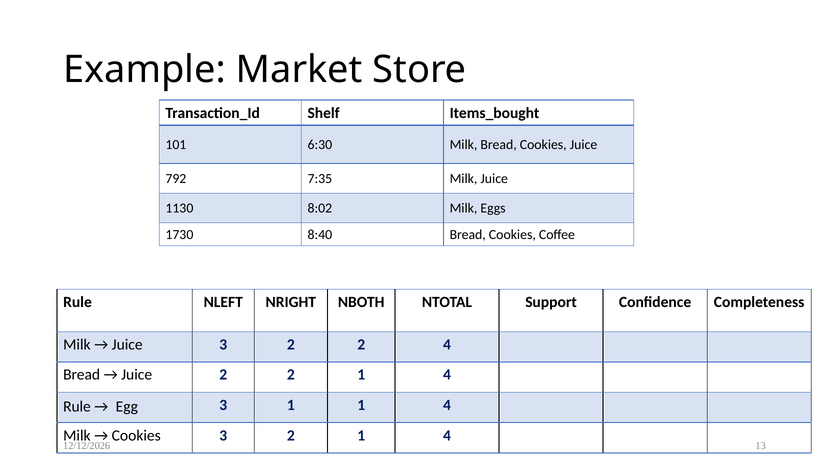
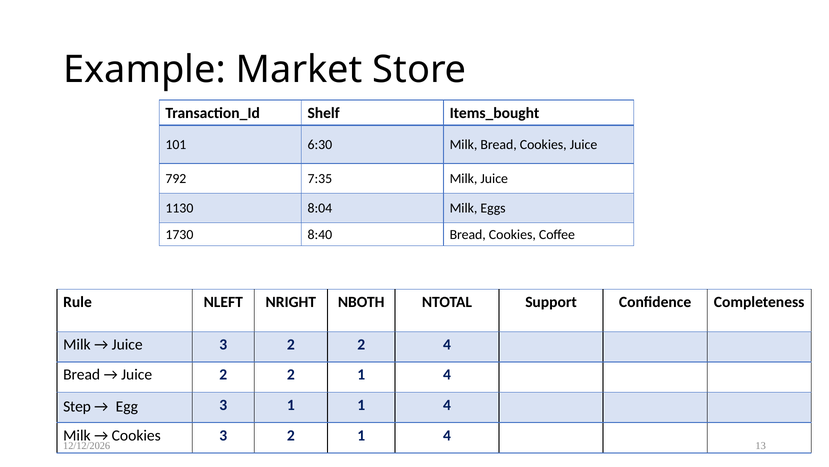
8:02: 8:02 -> 8:04
Rule at (77, 406): Rule -> Step
